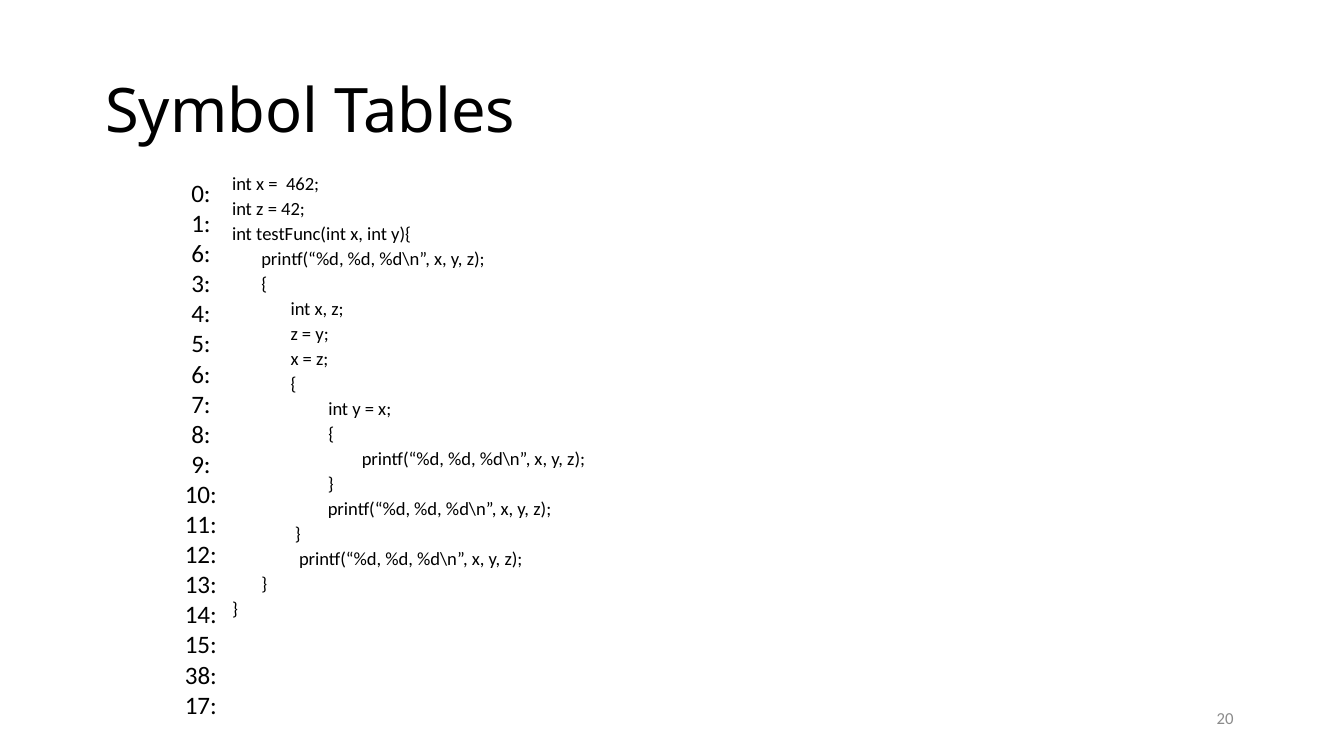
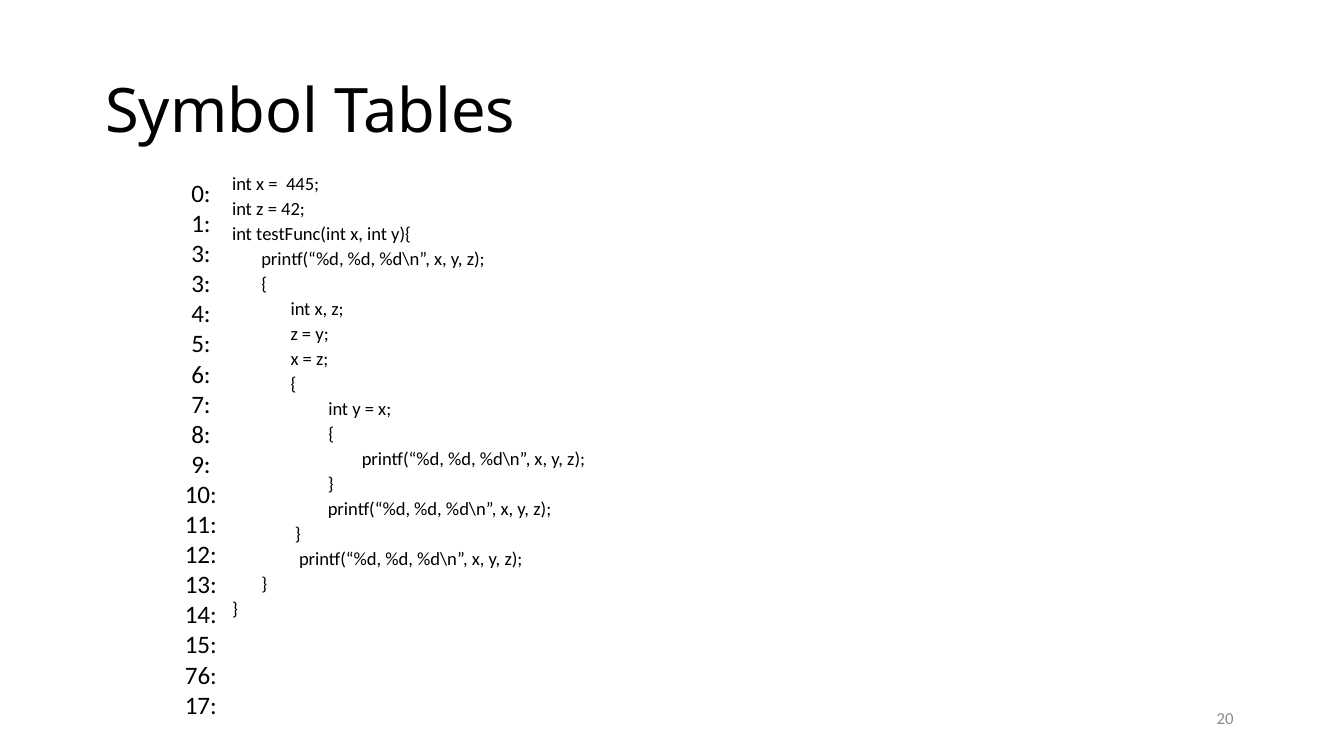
462: 462 -> 445
6 at (201, 255): 6 -> 3
38: 38 -> 76
